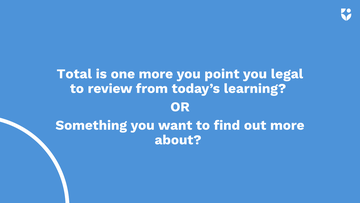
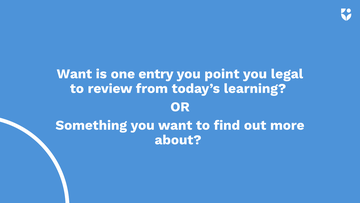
Total at (74, 74): Total -> Want
one more: more -> entry
